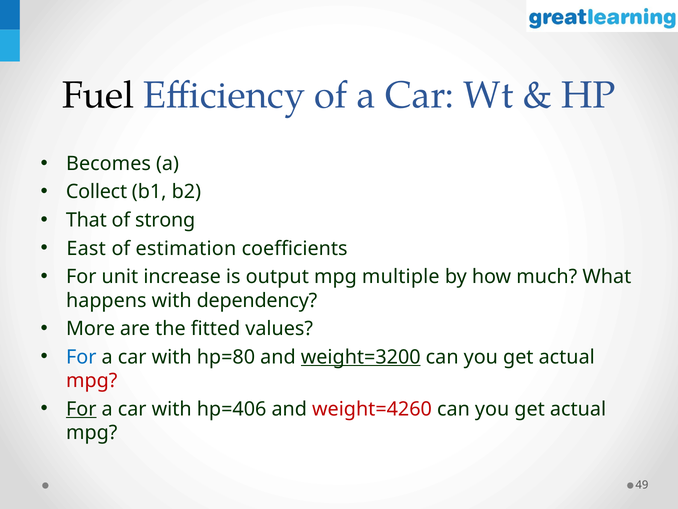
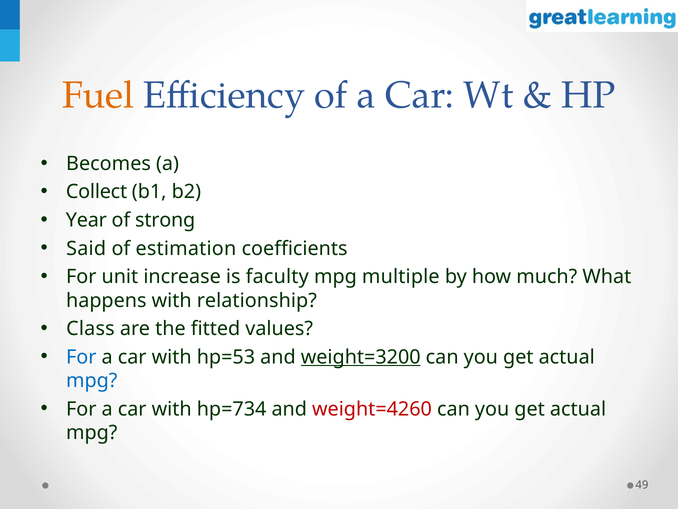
Fuel colour: black -> orange
That: That -> Year
East: East -> Said
output: output -> faculty
dependency: dependency -> relationship
More: More -> Class
hp=80: hp=80 -> hp=53
mpg at (92, 380) colour: red -> blue
For at (81, 409) underline: present -> none
hp=406: hp=406 -> hp=734
